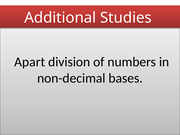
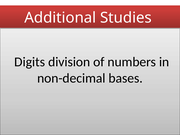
Apart: Apart -> Digits
